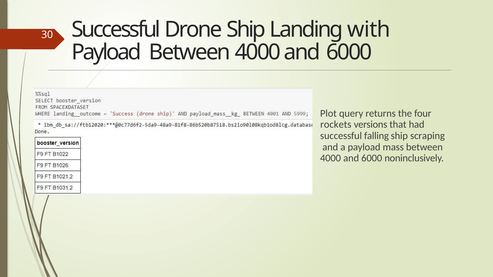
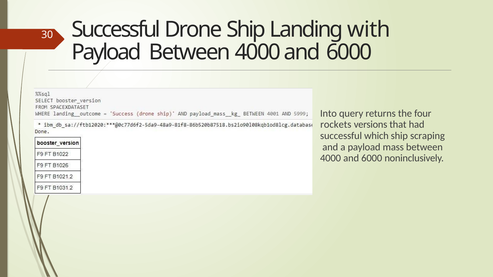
Plot: Plot -> Into
falling: falling -> which
